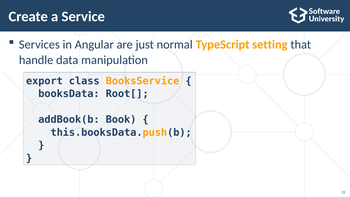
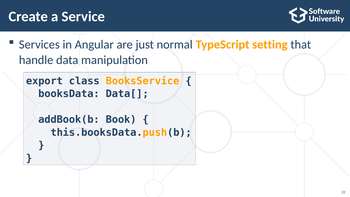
Root[: Root[ -> Data[
